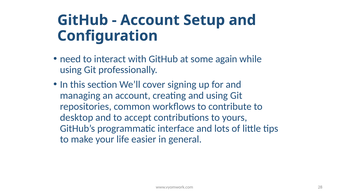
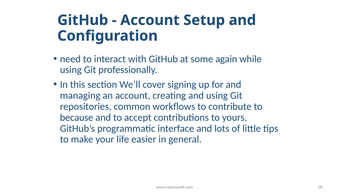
desktop: desktop -> because
